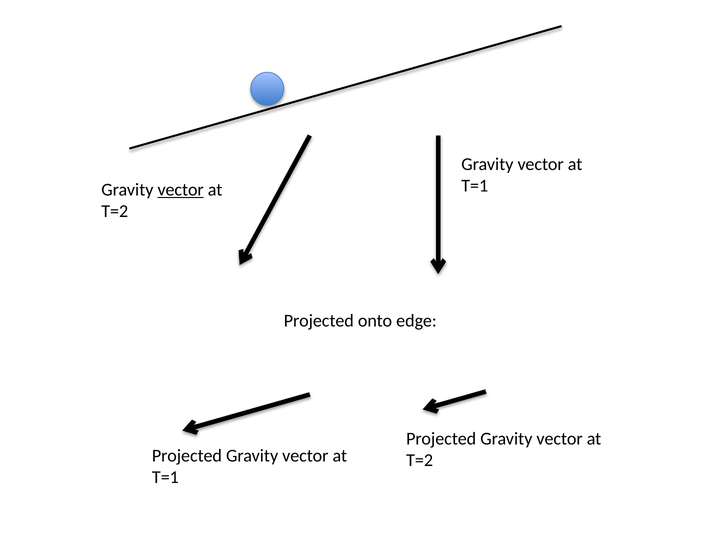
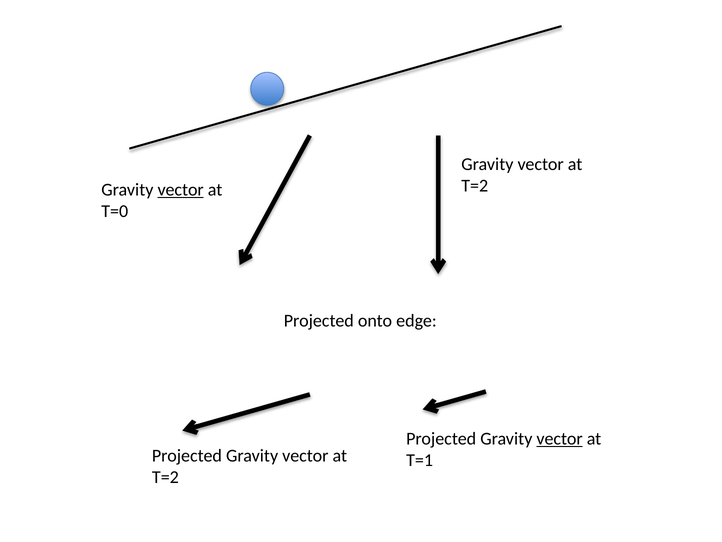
T=1 at (475, 186): T=1 -> T=2
T=2 at (115, 211): T=2 -> T=0
vector at (560, 438) underline: none -> present
T=2 at (420, 460): T=2 -> T=1
T=1 at (165, 477): T=1 -> T=2
